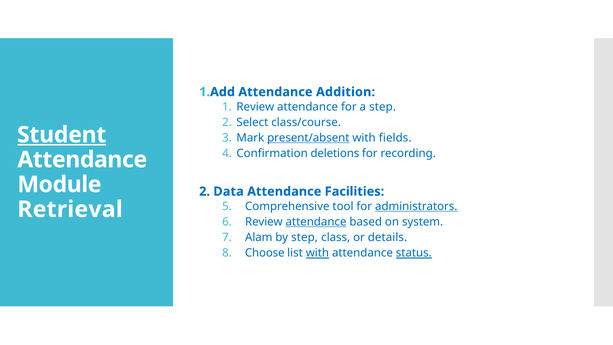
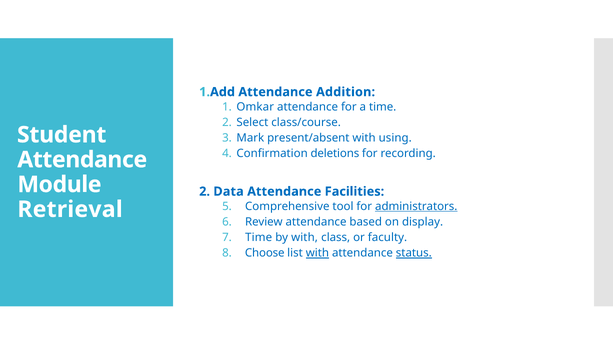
Review at (255, 107): Review -> Omkar
a step: step -> time
Student underline: present -> none
present/absent underline: present -> none
fields: fields -> using
attendance at (316, 222) underline: present -> none
system: system -> display
Alam at (259, 237): Alam -> Time
by step: step -> with
details: details -> faculty
